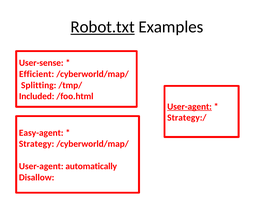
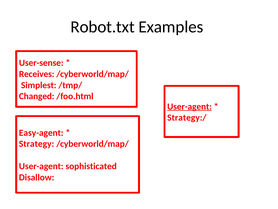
Robot.txt underline: present -> none
Efficient: Efficient -> Receives
Splitting: Splitting -> Simplest
Included: Included -> Changed
automatically: automatically -> sophisticated
